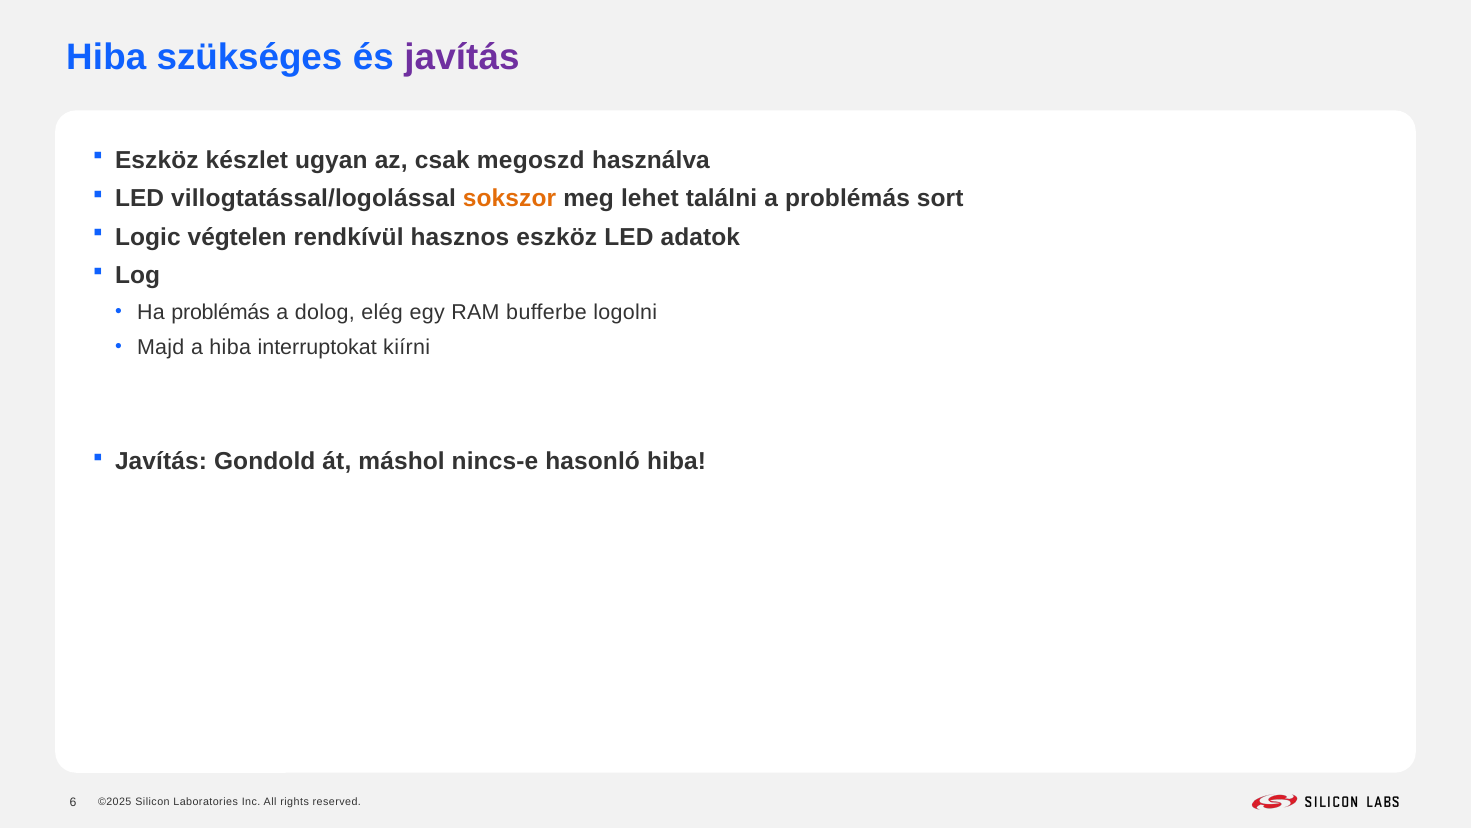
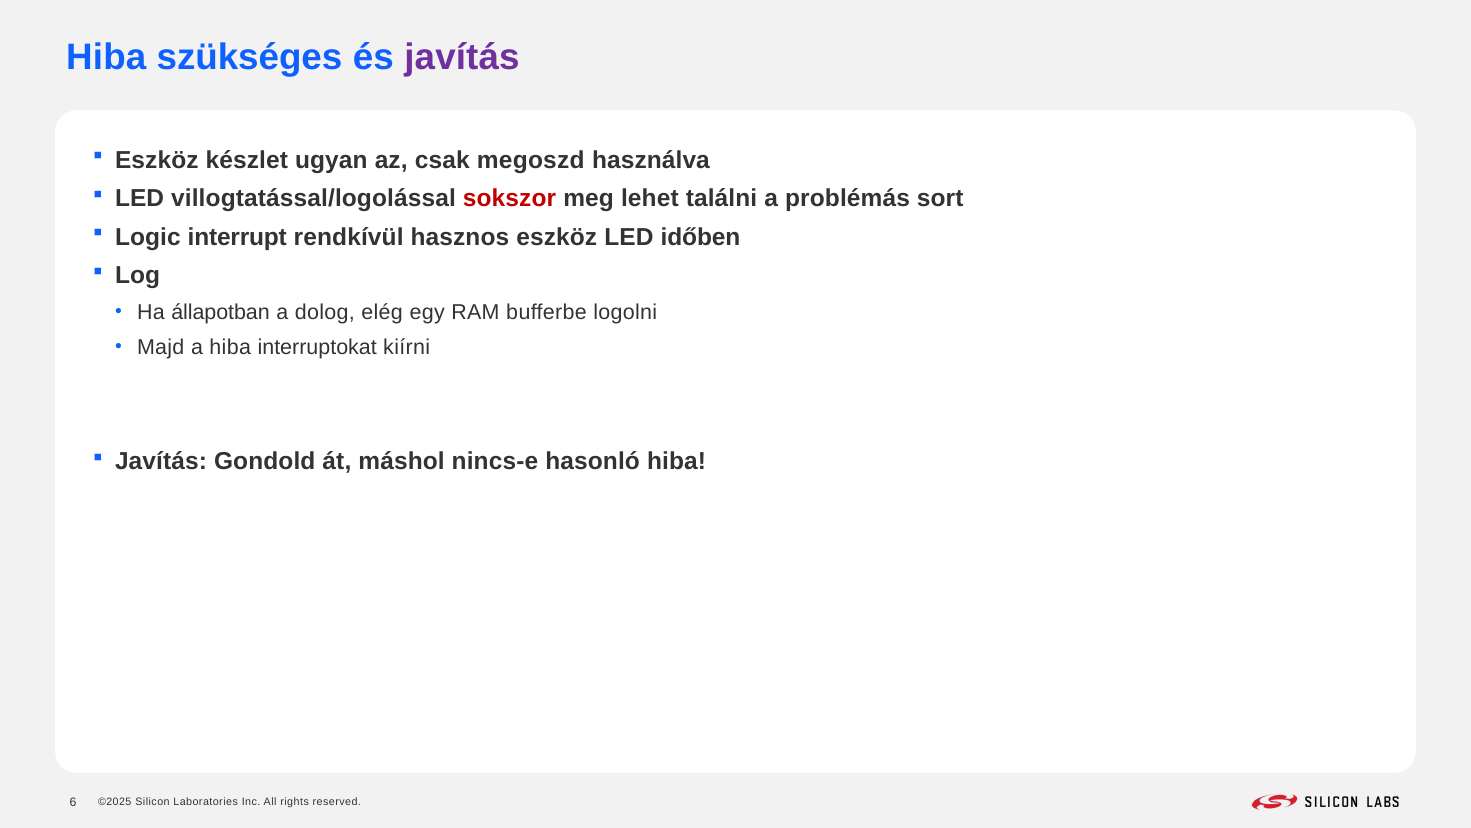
sokszor colour: orange -> red
végtelen: végtelen -> interrupt
adatok: adatok -> időben
Ha problémás: problémás -> állapotban
